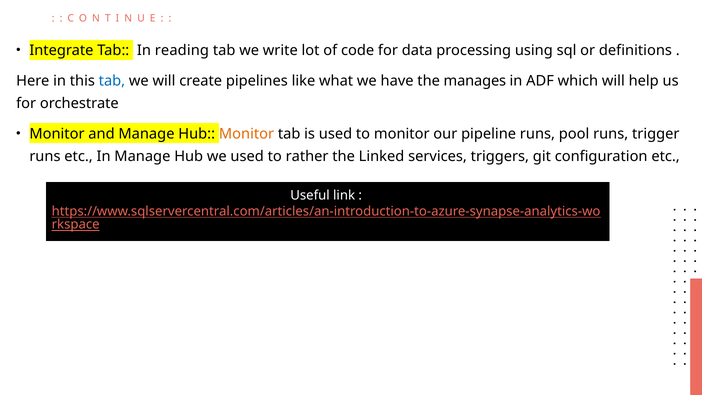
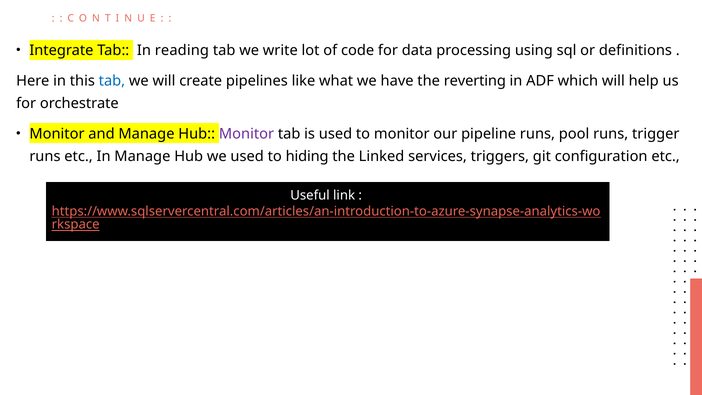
manages: manages -> reverting
Monitor at (247, 134) colour: orange -> purple
rather: rather -> hiding
